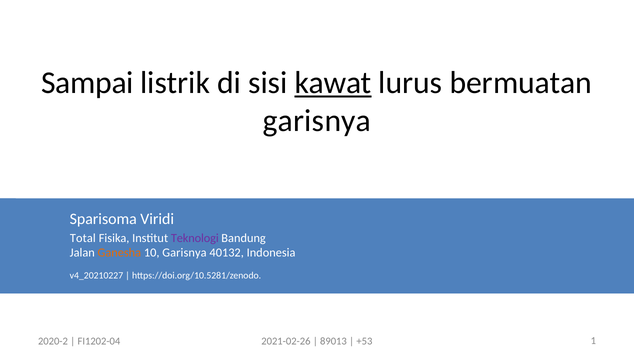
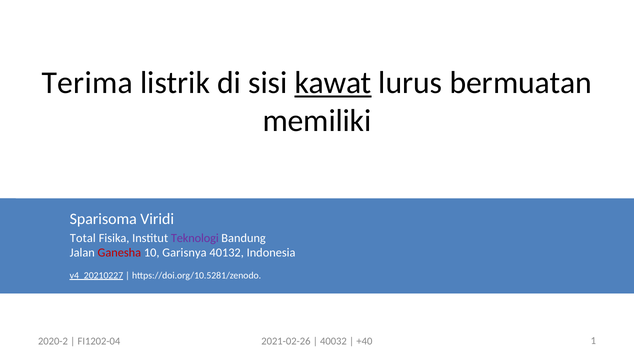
Sampai: Sampai -> Terima
garisnya at (317, 121): garisnya -> memiliki
Ganesha colour: orange -> red
v4_20210227 underline: none -> present
89013: 89013 -> 40032
+53: +53 -> +40
